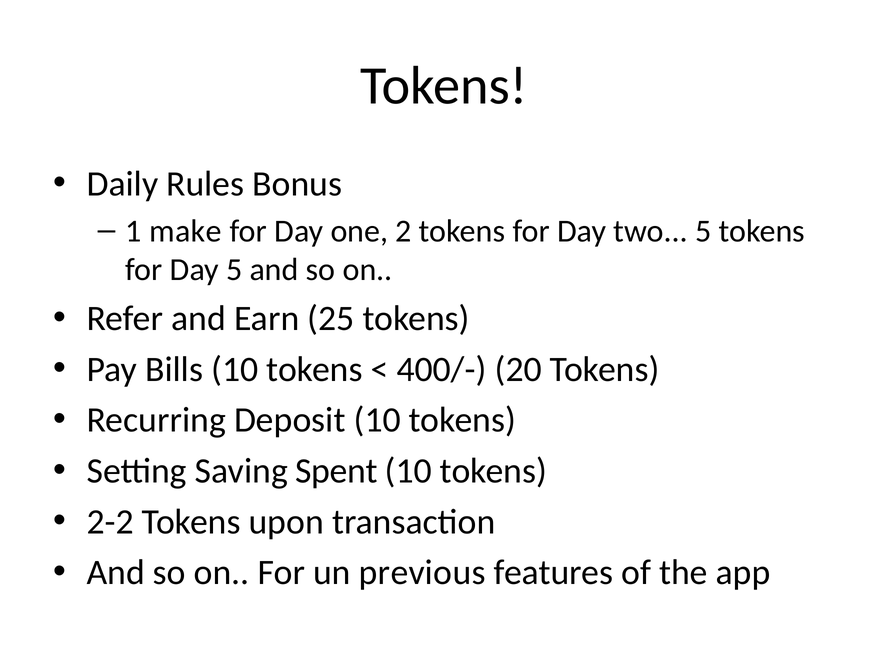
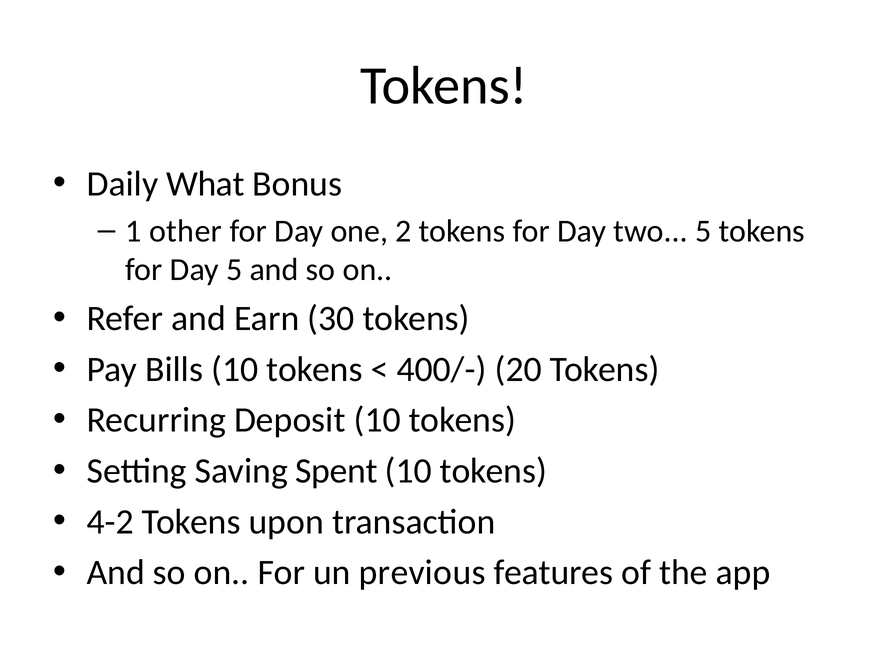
Rules: Rules -> What
make: make -> other
25: 25 -> 30
2-2: 2-2 -> 4-2
